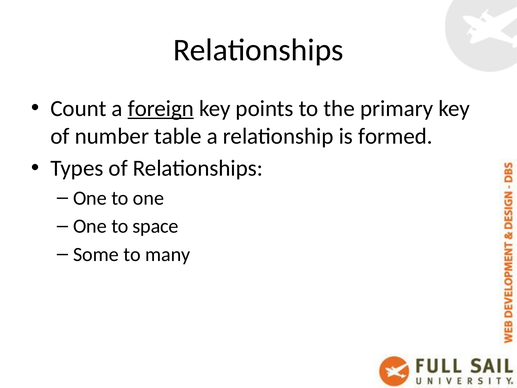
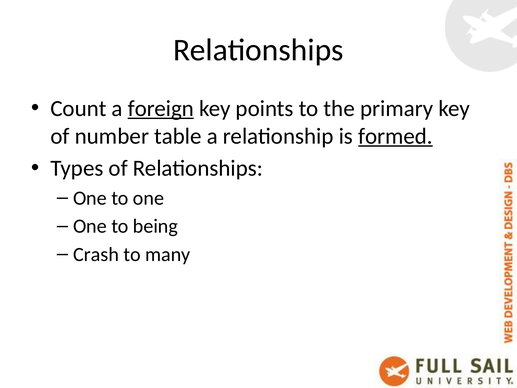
formed underline: none -> present
space: space -> being
Some: Some -> Crash
